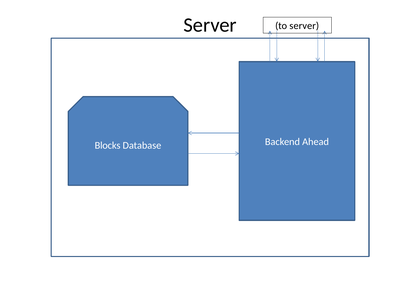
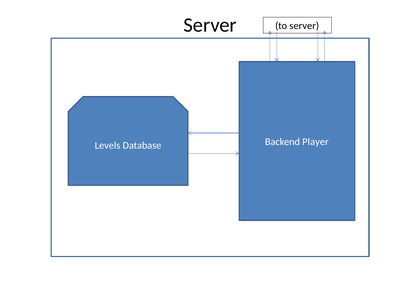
Blocks: Blocks -> Levels
Ahead: Ahead -> Player
